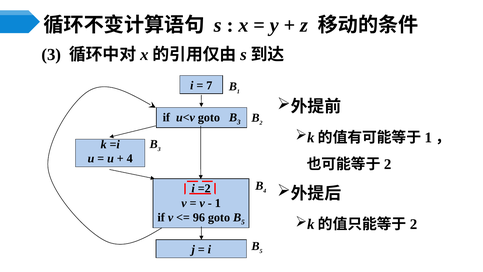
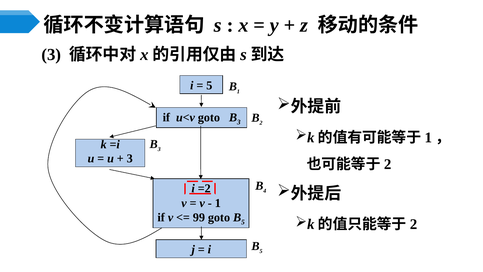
7 at (209, 85): 7 -> 5
4 at (130, 158): 4 -> 3
96: 96 -> 99
